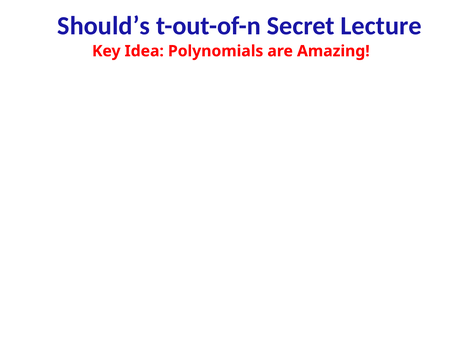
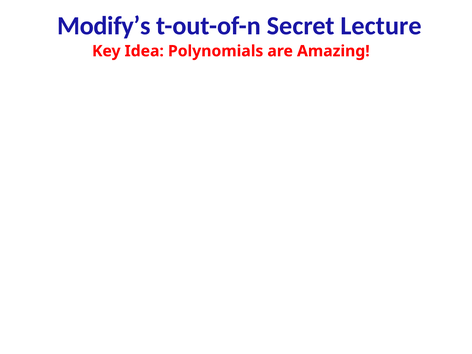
Should’s: Should’s -> Modify’s
